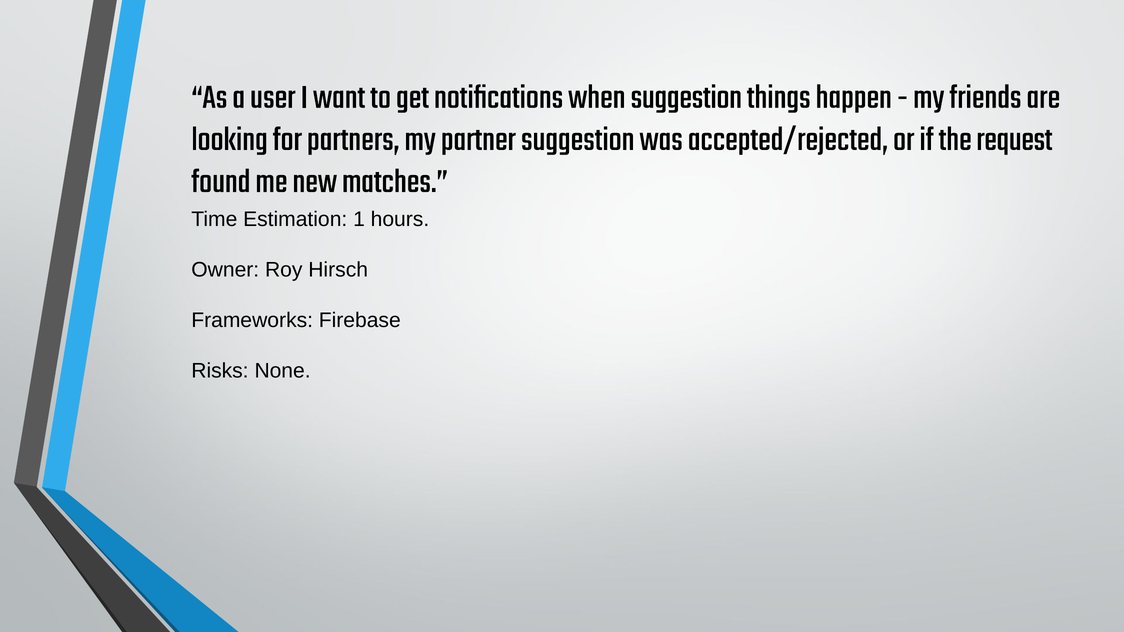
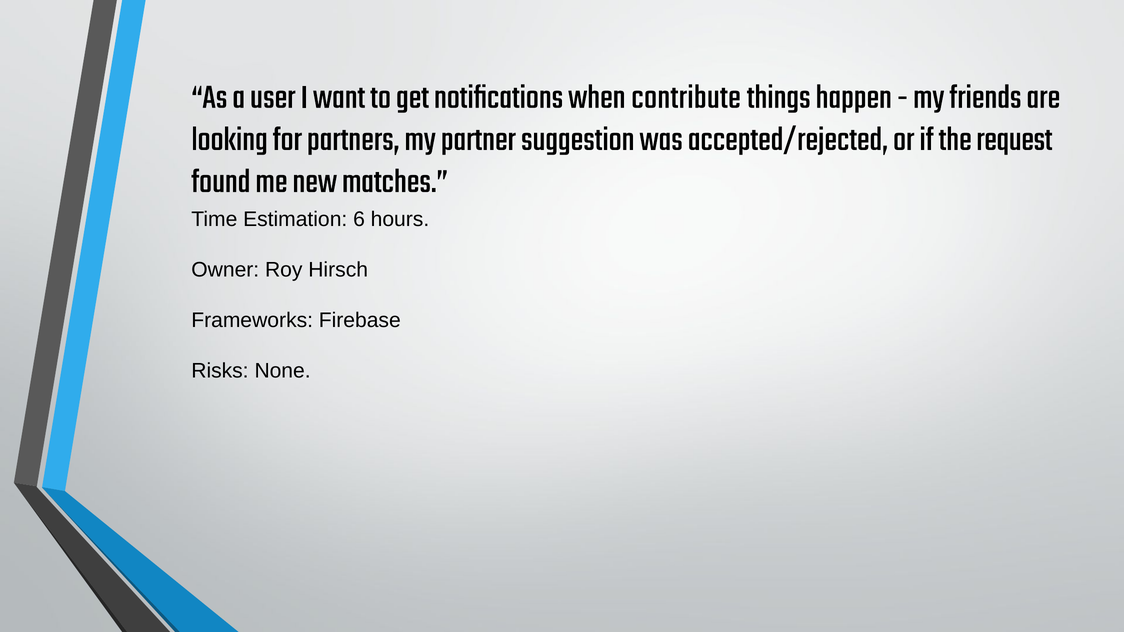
when suggestion: suggestion -> contribute
1: 1 -> 6
